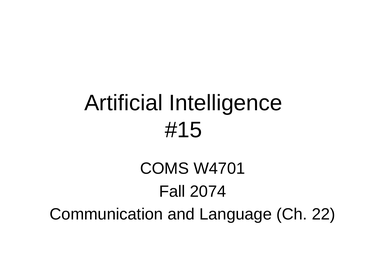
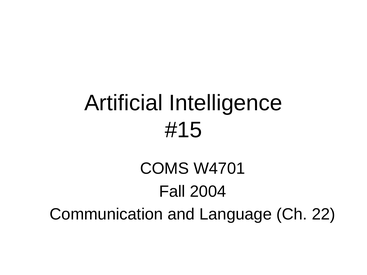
2074: 2074 -> 2004
